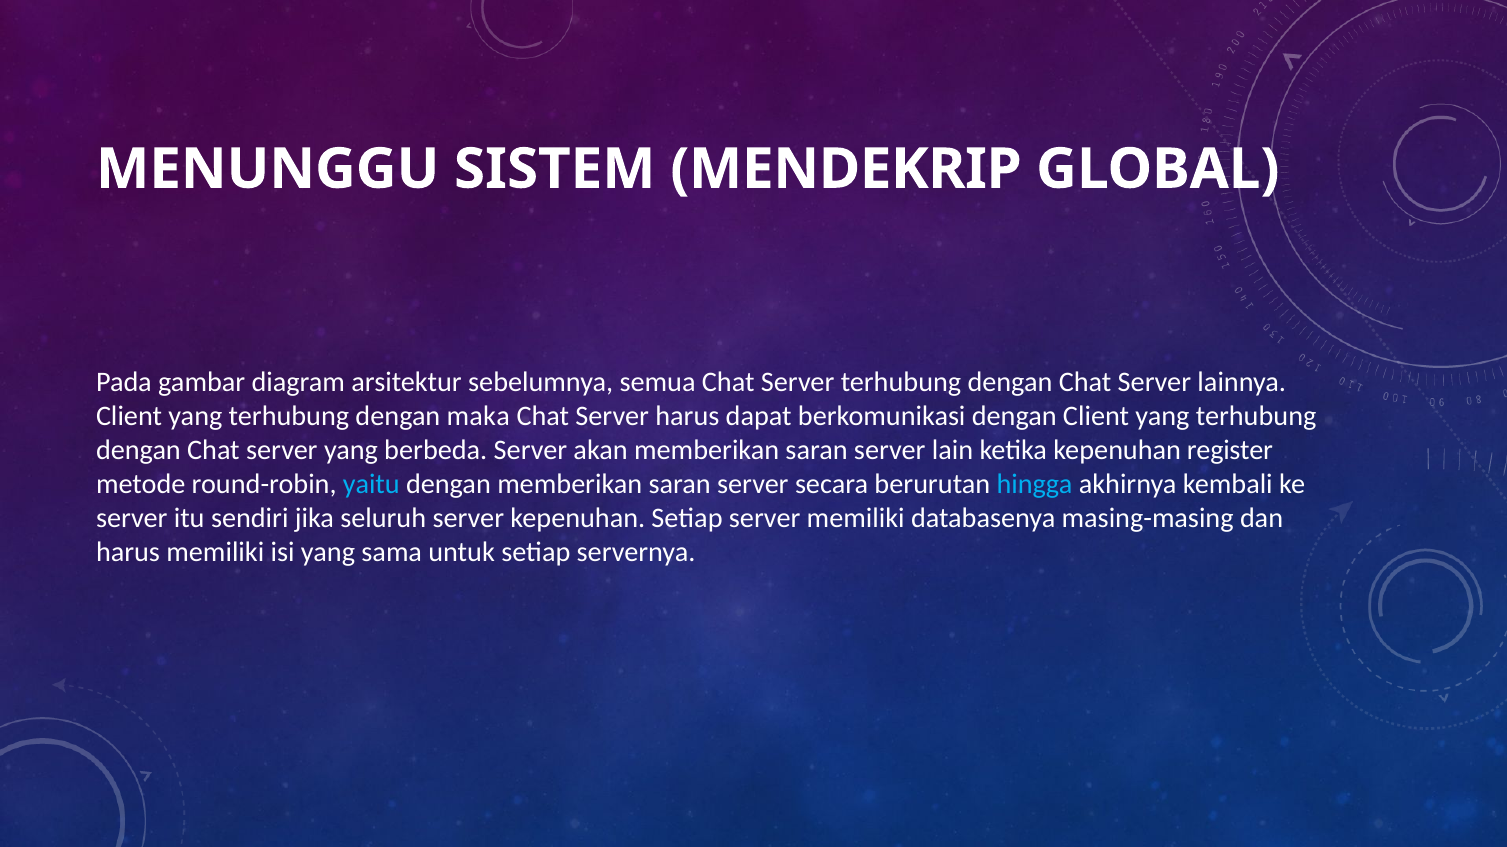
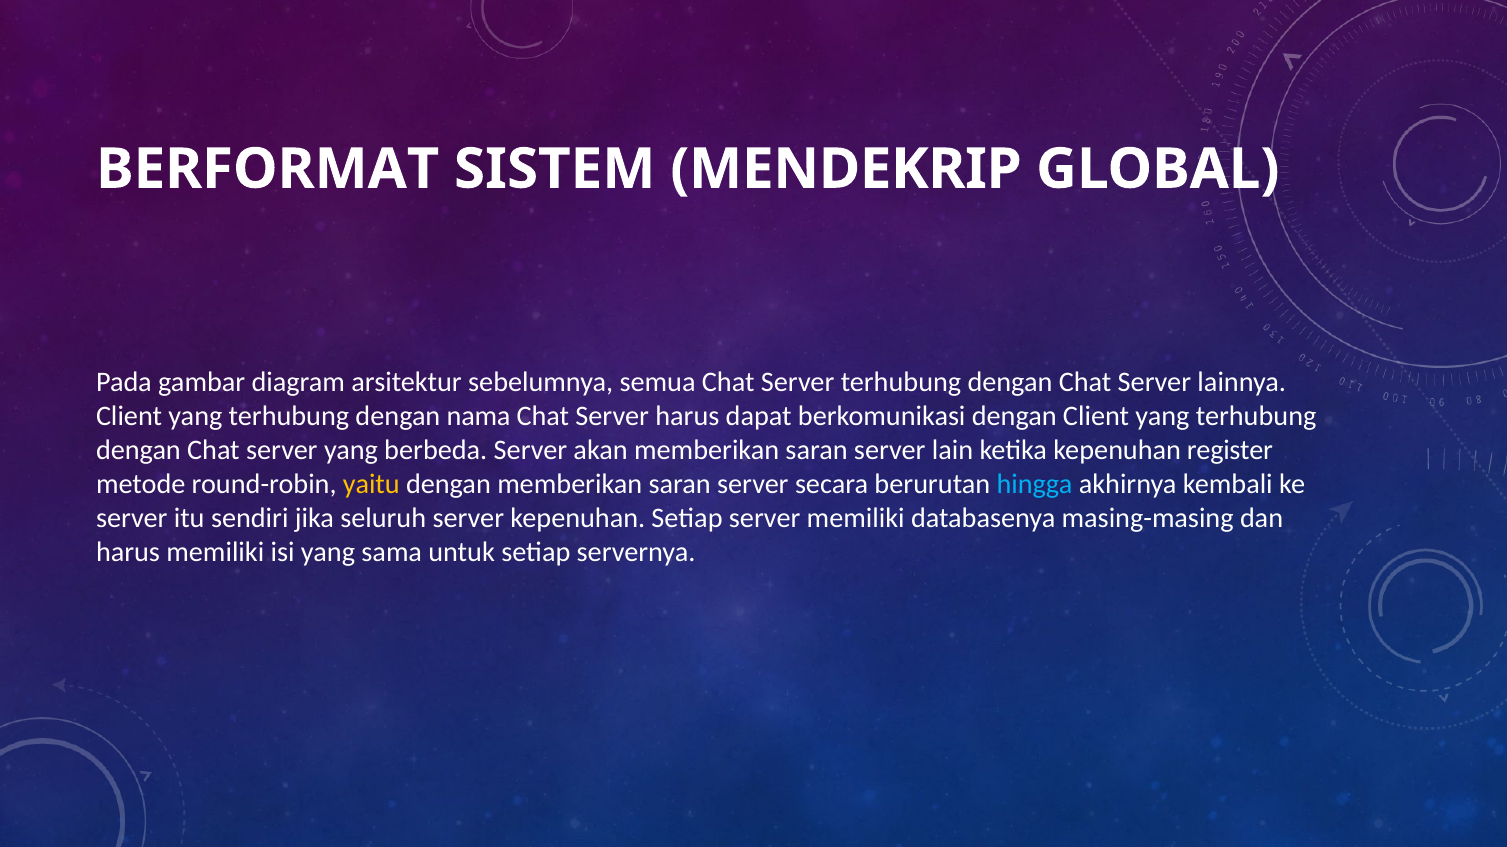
MENUNGGU: MENUNGGU -> BERFORMAT
maka: maka -> nama
yaitu colour: light blue -> yellow
